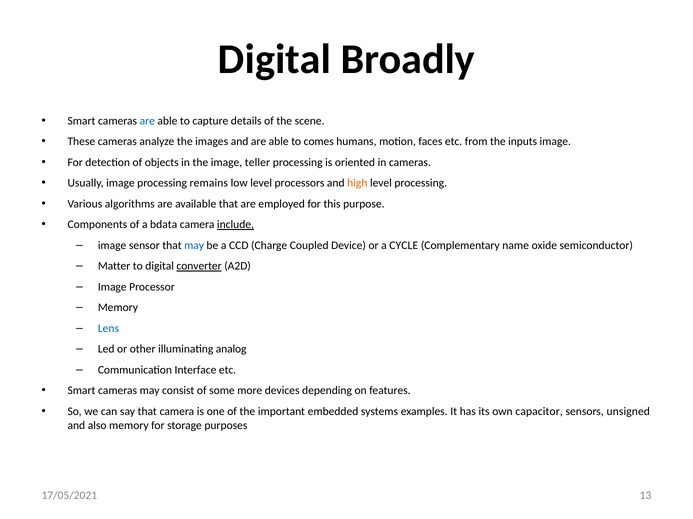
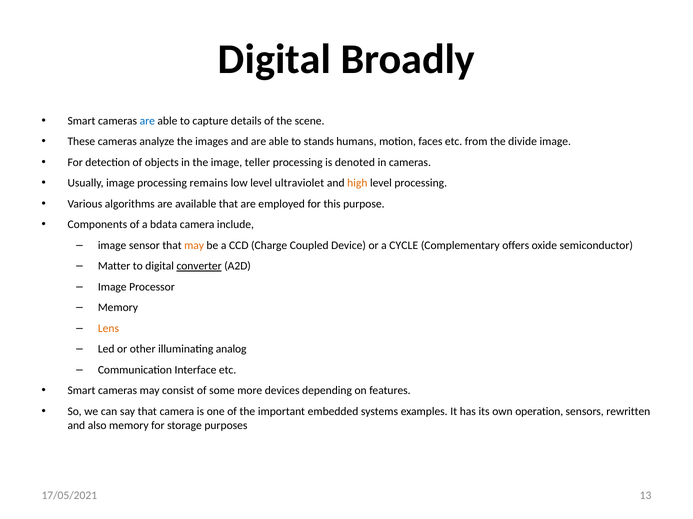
comes: comes -> stands
inputs: inputs -> divide
oriented: oriented -> denoted
processors: processors -> ultraviolet
include underline: present -> none
may at (194, 246) colour: blue -> orange
name: name -> offers
Lens colour: blue -> orange
capacitor: capacitor -> operation
unsigned: unsigned -> rewritten
